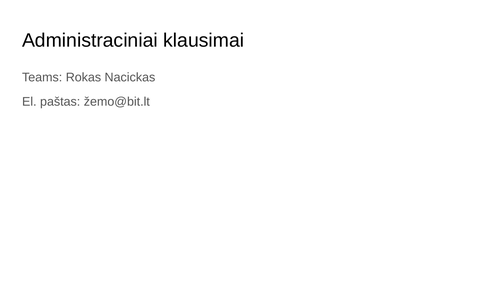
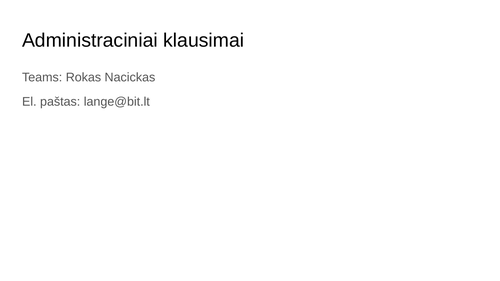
žemo@bit.lt: žemo@bit.lt -> lange@bit.lt
